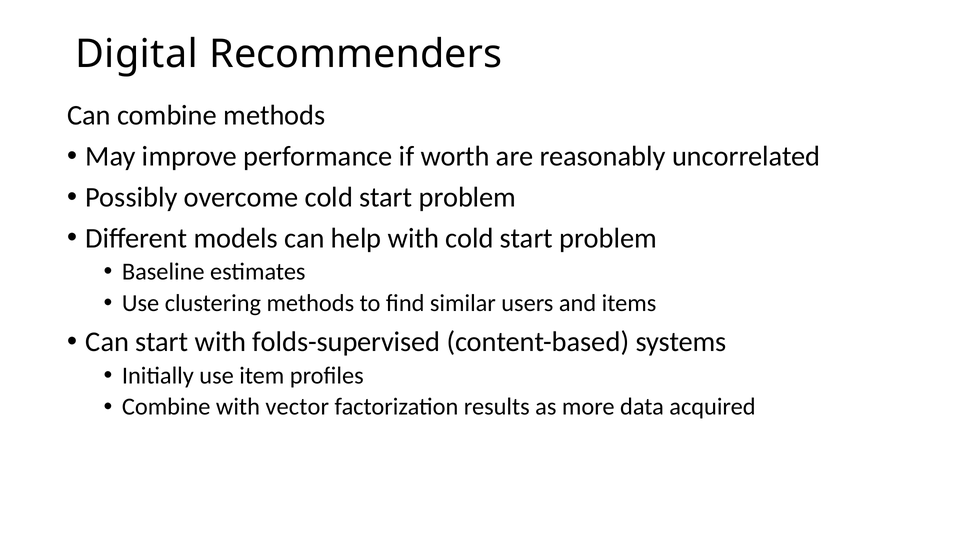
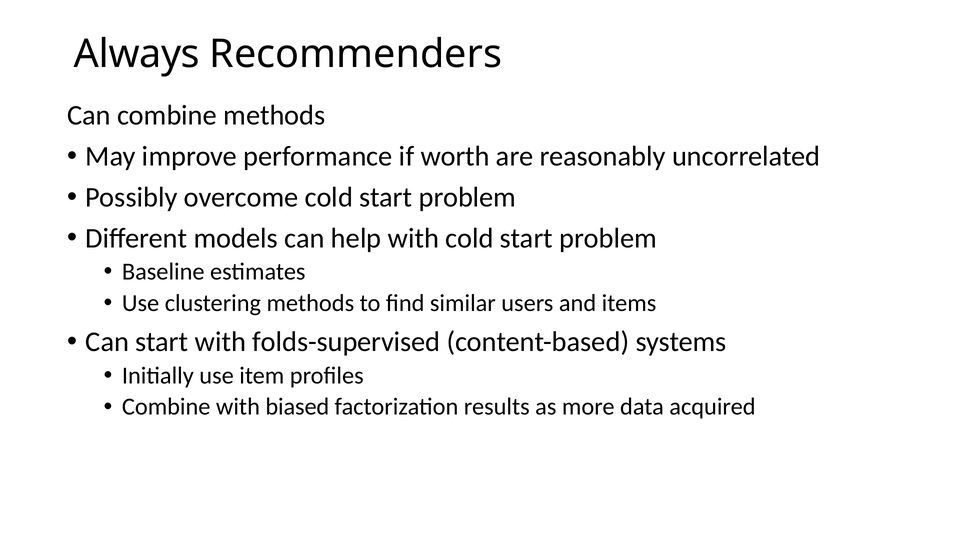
Digital: Digital -> Always
vector: vector -> biased
